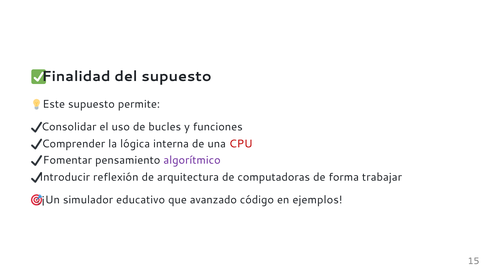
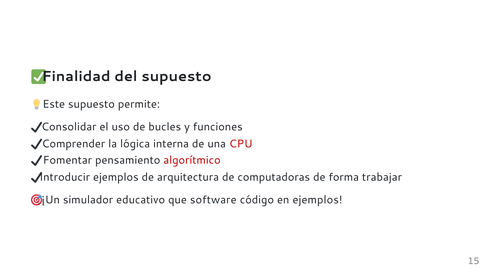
algorítmico colour: purple -> red
Introducir reflexión: reflexión -> ejemplos
avanzado: avanzado -> software
